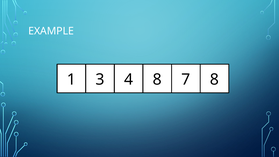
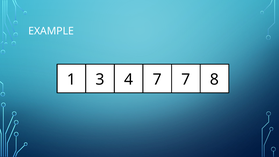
3 8: 8 -> 7
